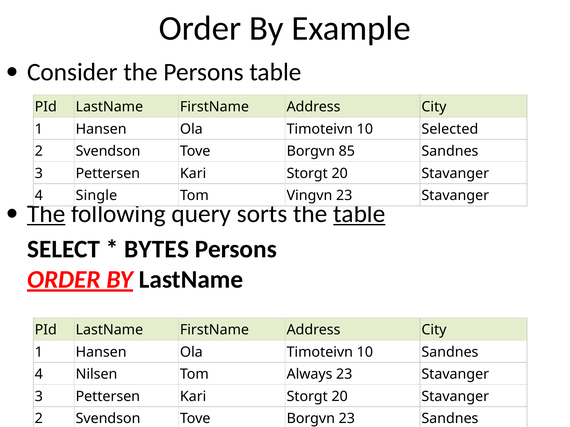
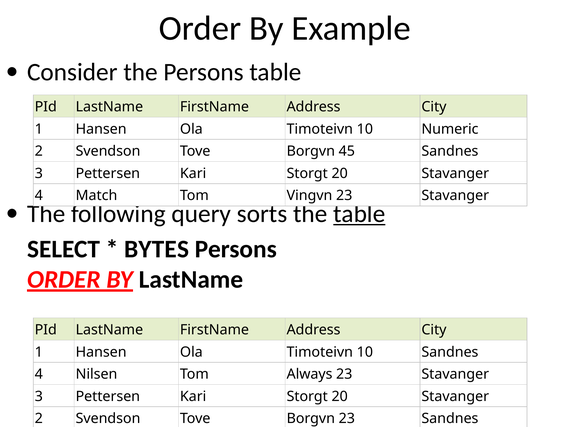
Selected: Selected -> Numeric
85: 85 -> 45
Single: Single -> Match
The at (46, 214) underline: present -> none
